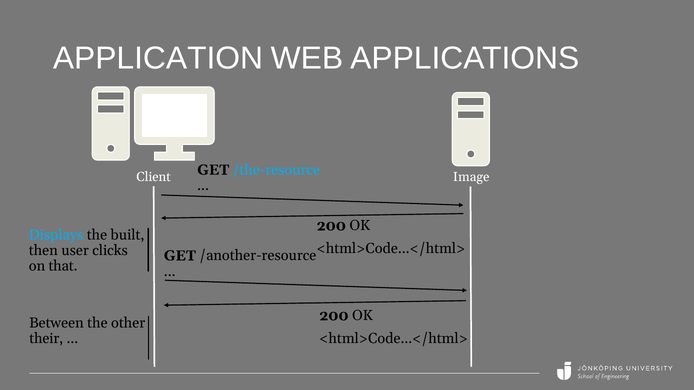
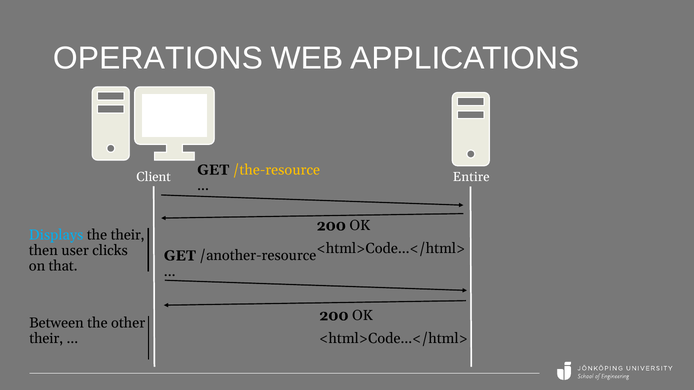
APPLICATION: APPLICATION -> OPERATIONS
/the-resource colour: light blue -> yellow
Image: Image -> Entire
the built: built -> their
